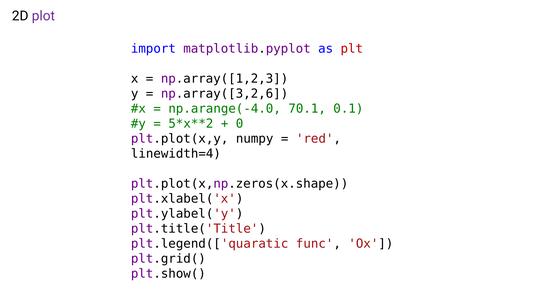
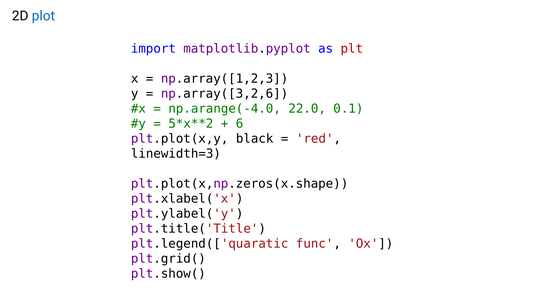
plot colour: purple -> blue
70.1: 70.1 -> 22.0
0: 0 -> 6
numpy: numpy -> black
linewidth=4: linewidth=4 -> linewidth=3
